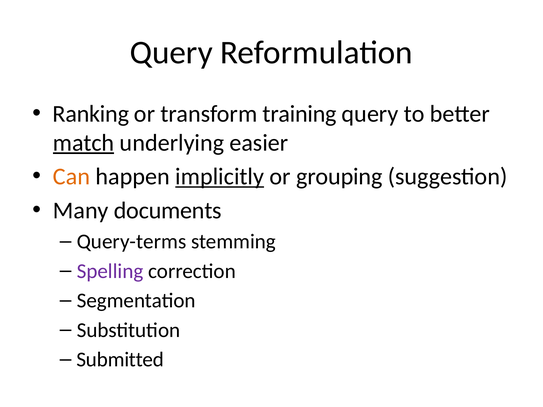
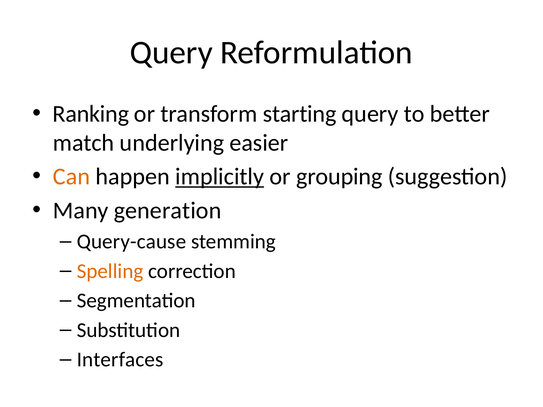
training: training -> starting
match underline: present -> none
documents: documents -> generation
Query-terms: Query-terms -> Query-cause
Spelling colour: purple -> orange
Submitted: Submitted -> Interfaces
